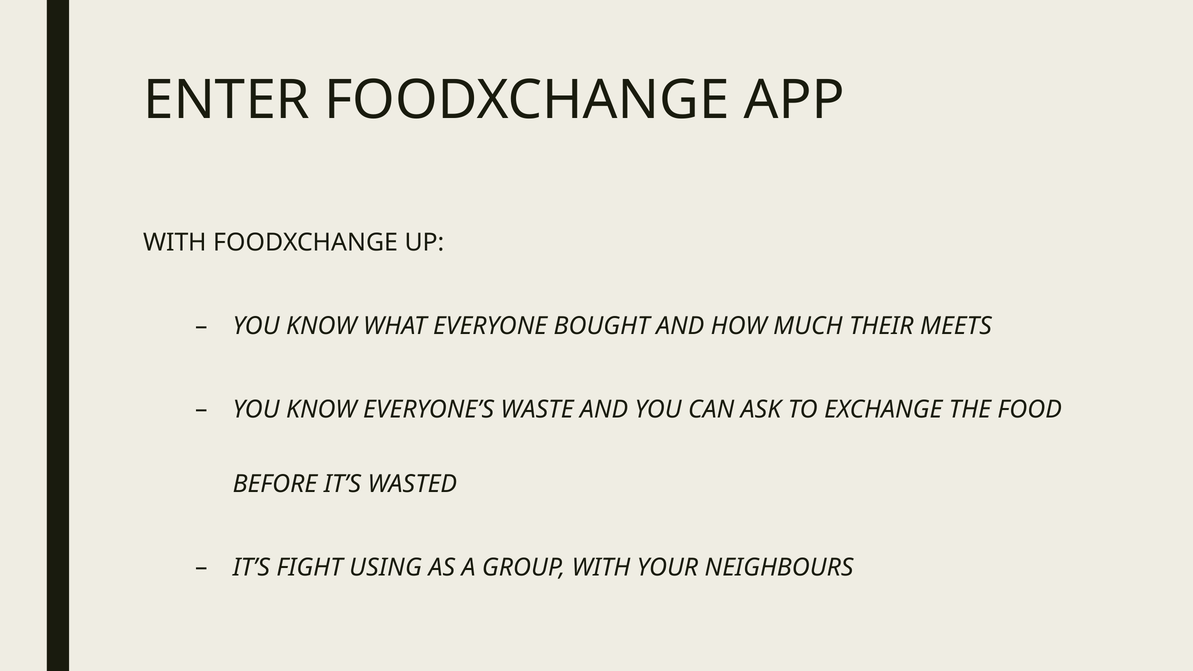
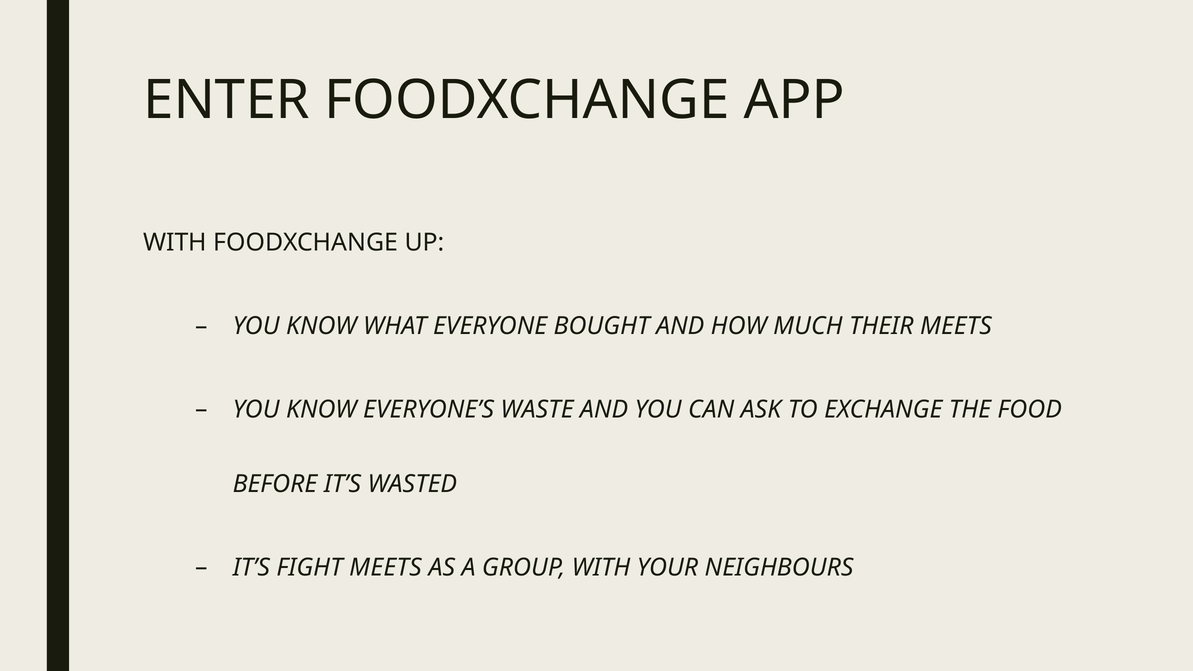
FIGHT USING: USING -> MEETS
